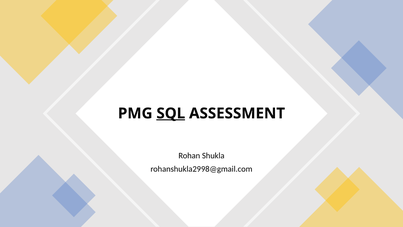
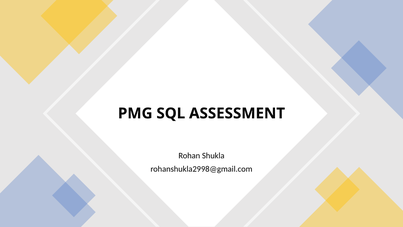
SQL underline: present -> none
